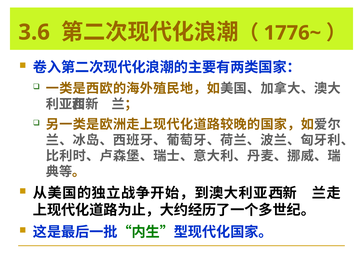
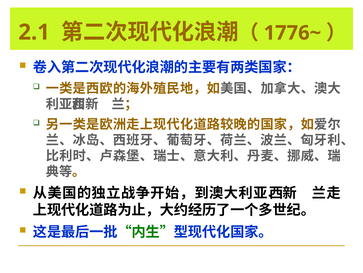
3.6: 3.6 -> 2.1
